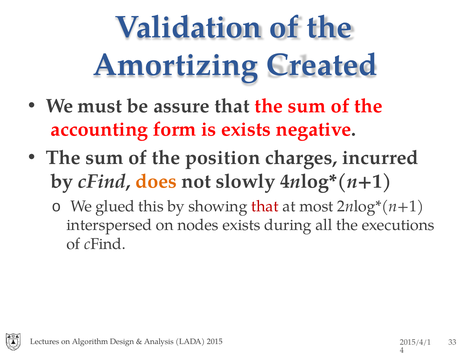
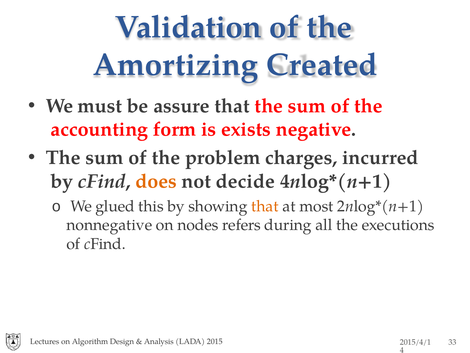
position: position -> problem
slowly: slowly -> decide
that at (265, 206) colour: red -> orange
interspersed: interspersed -> nonnegative
nodes exists: exists -> refers
